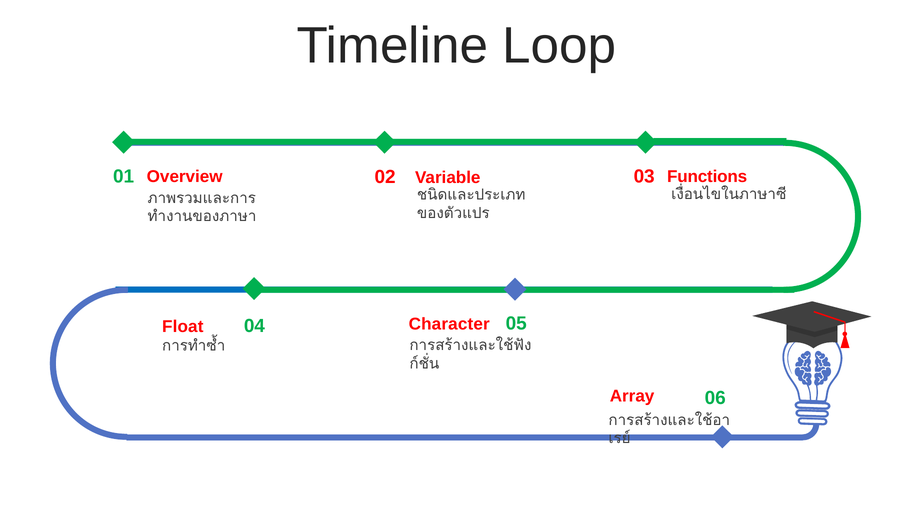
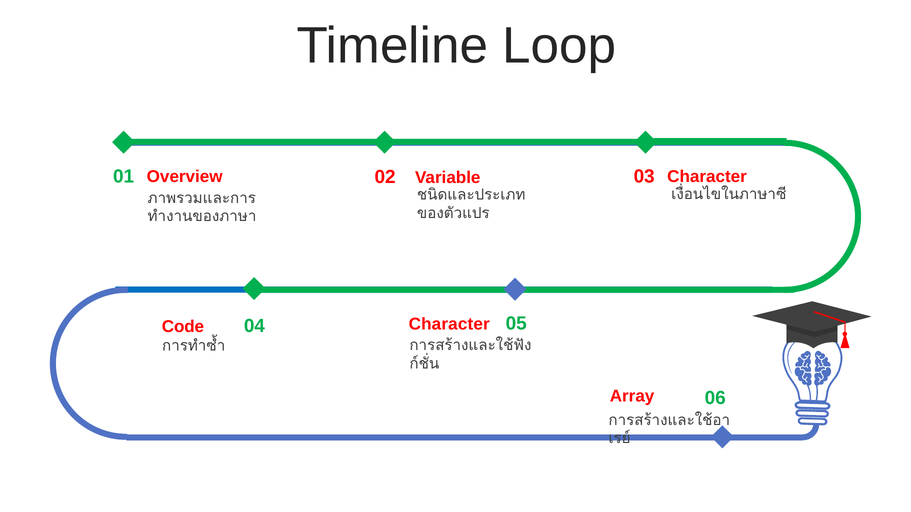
03 Functions: Functions -> Character
Float: Float -> Code
